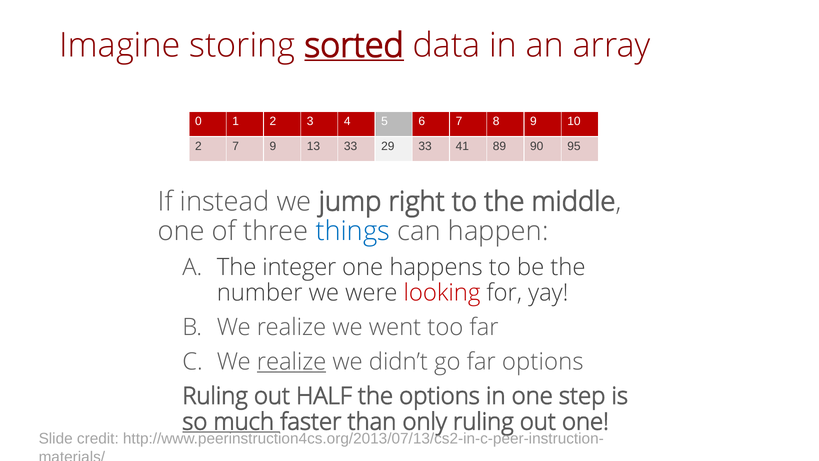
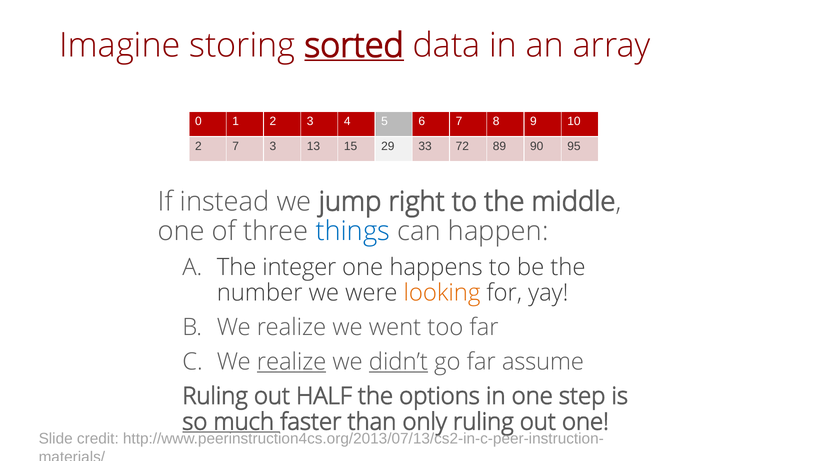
7 9: 9 -> 3
13 33: 33 -> 15
41: 41 -> 72
looking colour: red -> orange
didn’t underline: none -> present
far options: options -> assume
